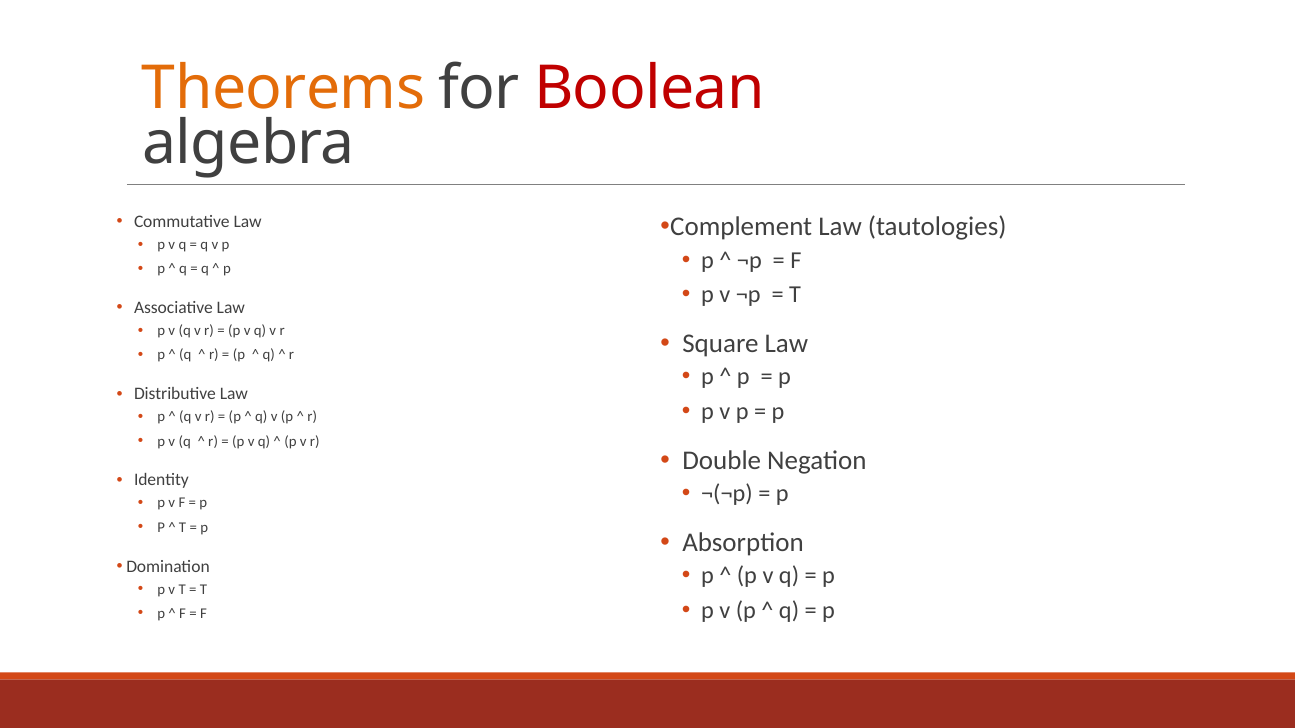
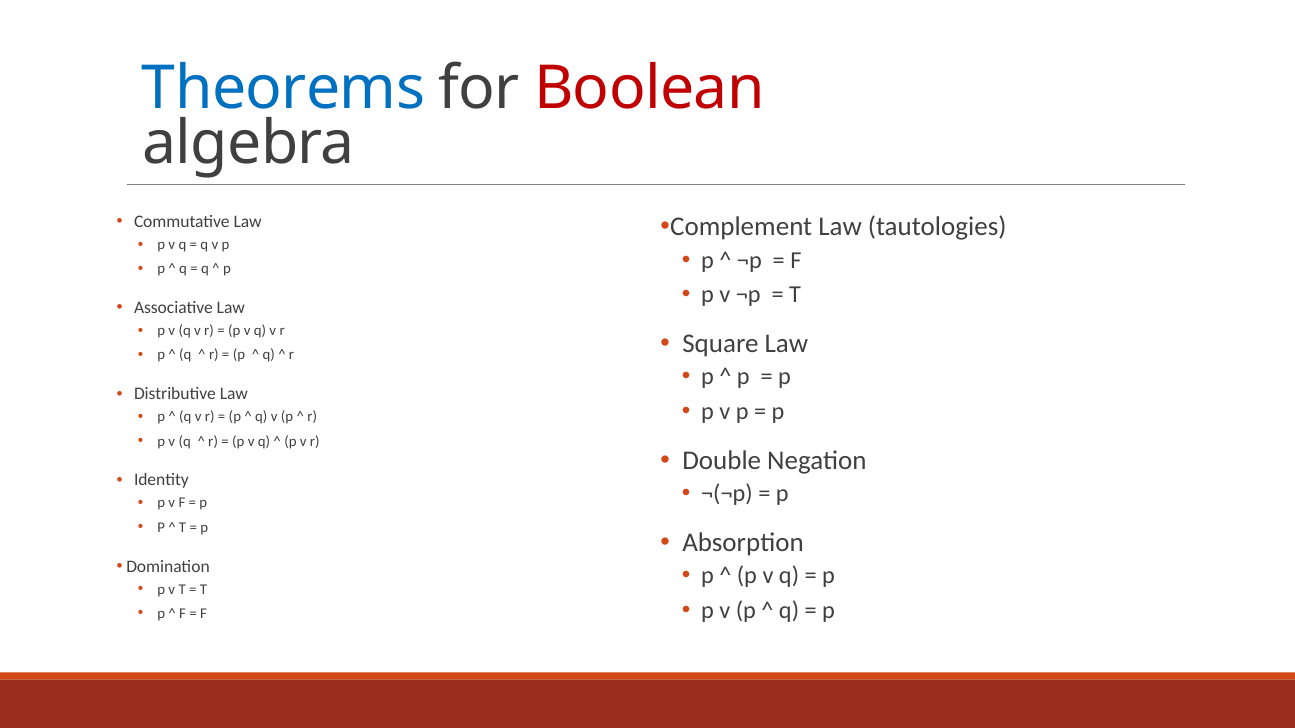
Theorems colour: orange -> blue
